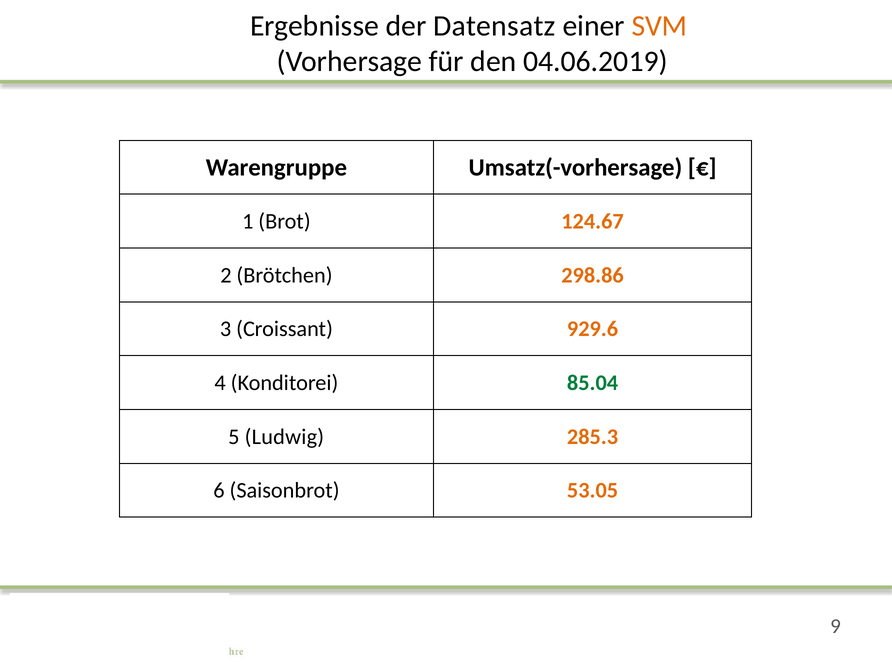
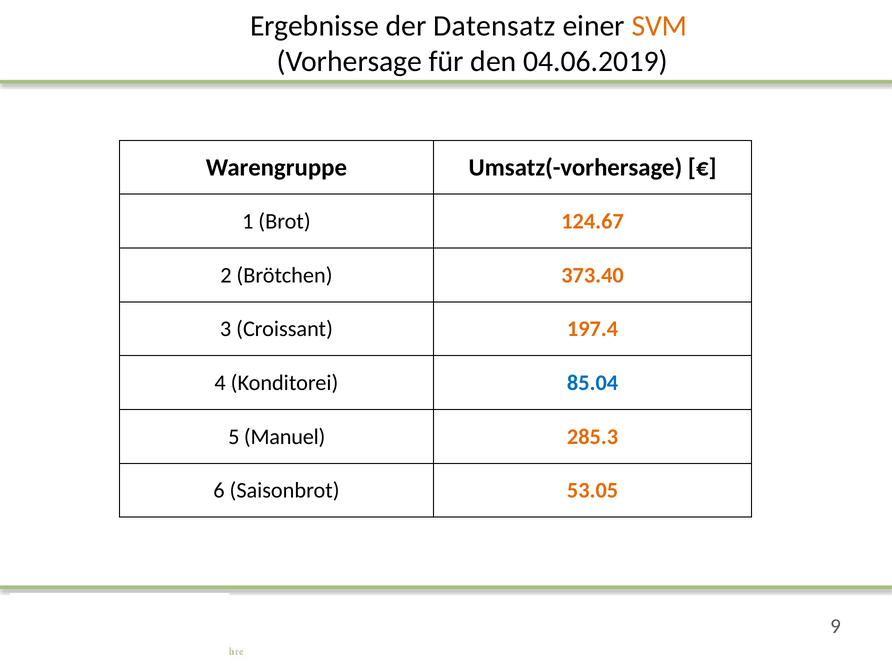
298.86: 298.86 -> 373.40
929.6: 929.6 -> 197.4
85.04 colour: green -> blue
Ludwig: Ludwig -> Manuel
